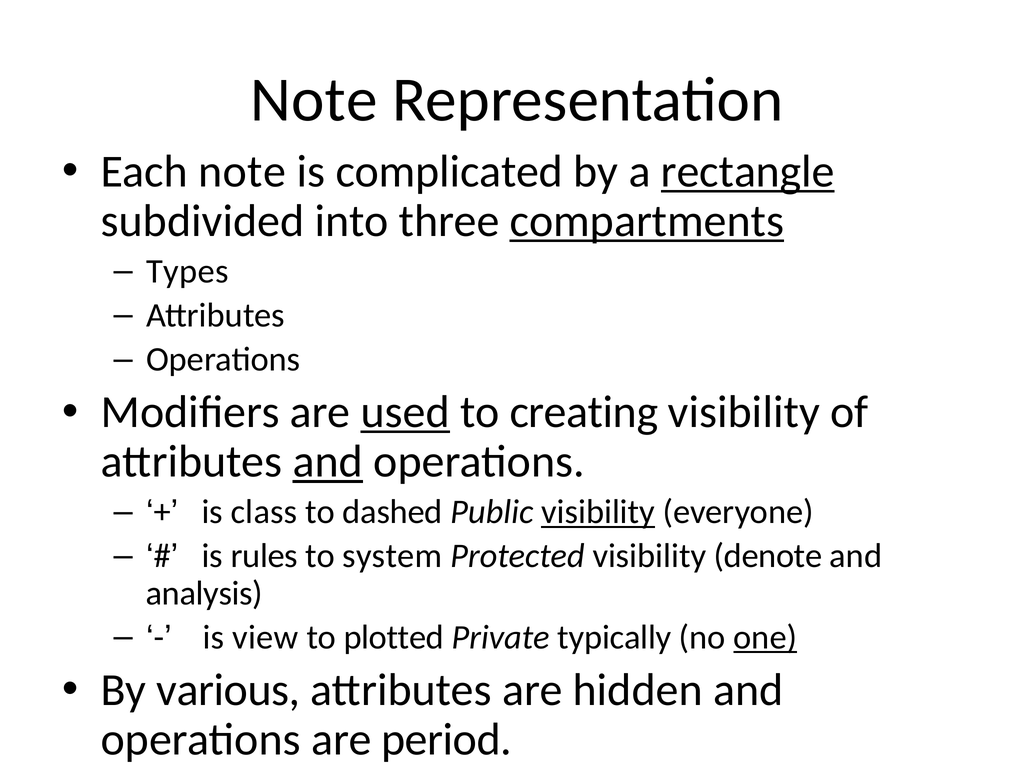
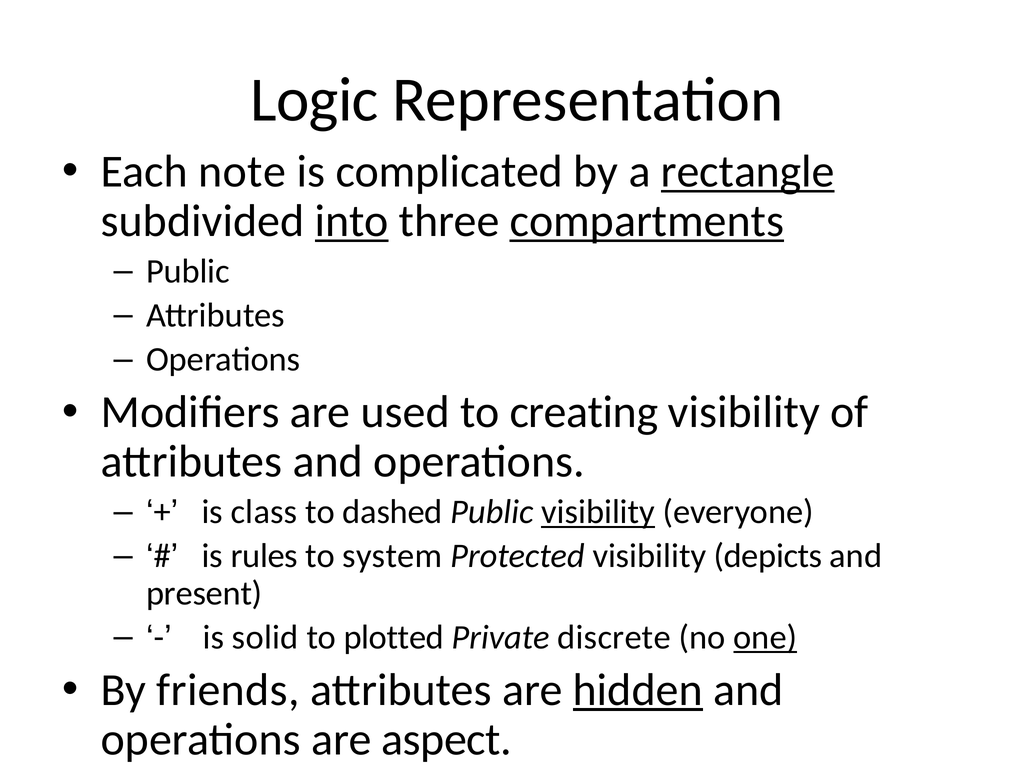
Note at (314, 100): Note -> Logic
into underline: none -> present
Types at (188, 272): Types -> Public
used underline: present -> none
and at (328, 462) underline: present -> none
denote: denote -> depicts
analysis: analysis -> present
view: view -> solid
typically: typically -> discrete
various: various -> friends
hidden underline: none -> present
period: period -> aspect
